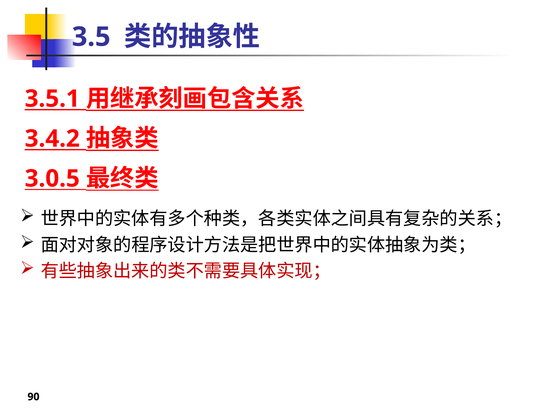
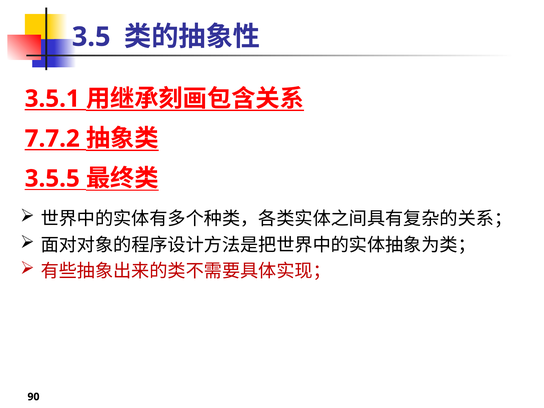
3.4.2: 3.4.2 -> 7.7.2
3.0.5: 3.0.5 -> 3.5.5
